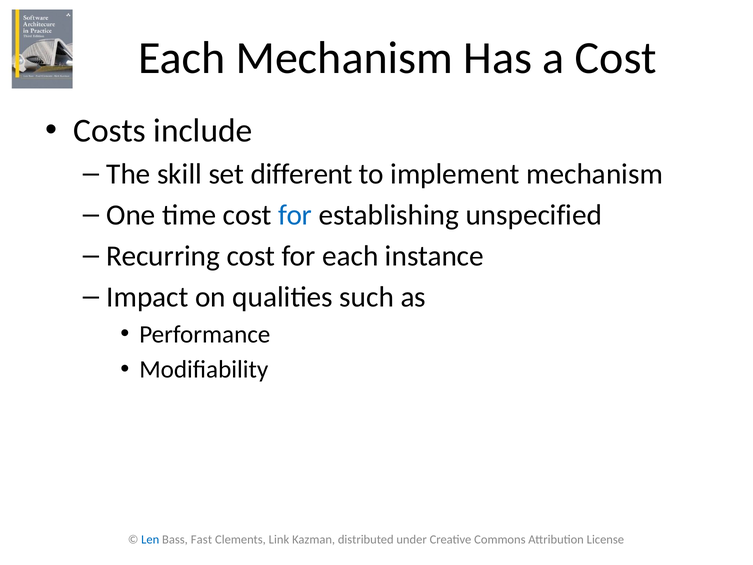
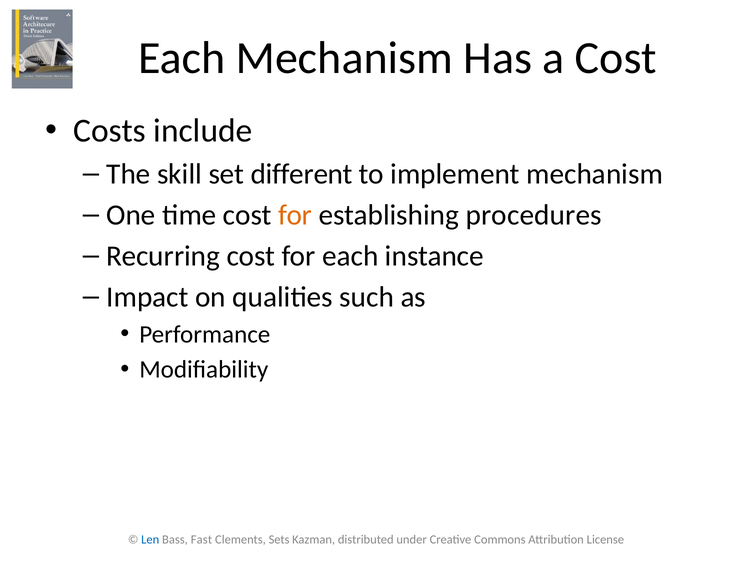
for at (295, 215) colour: blue -> orange
unspecified: unspecified -> procedures
Link: Link -> Sets
